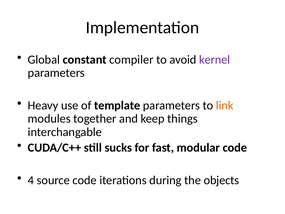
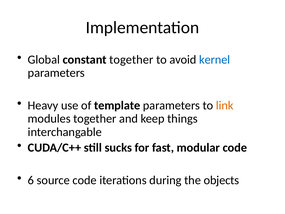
constant compiler: compiler -> together
kernel colour: purple -> blue
4: 4 -> 6
